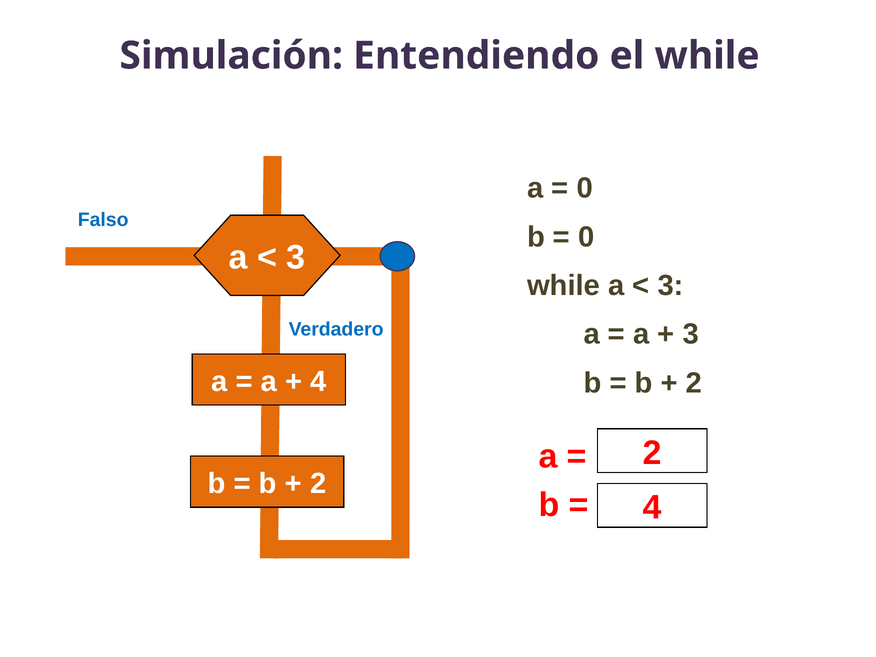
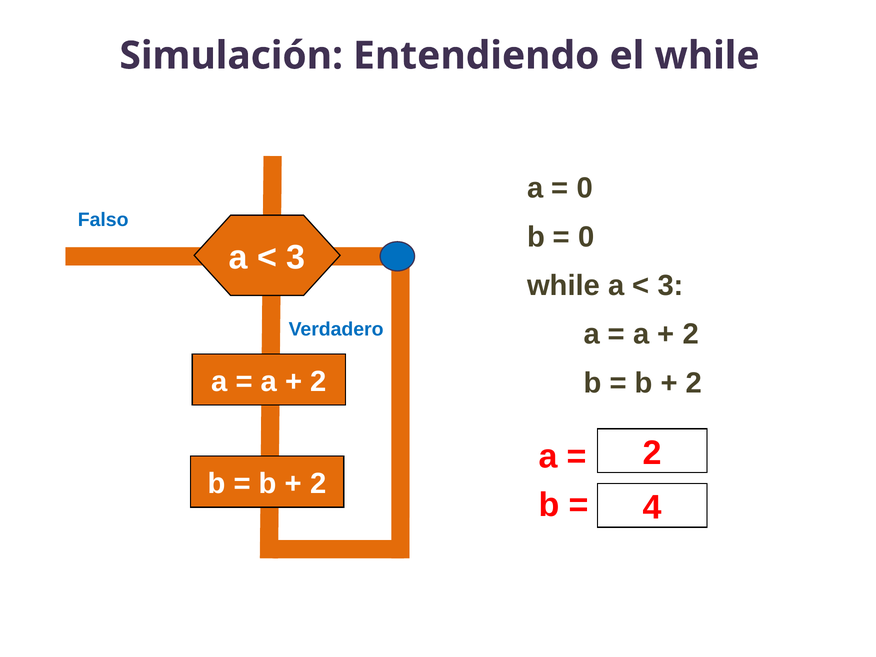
3 at (691, 334): 3 -> 2
4 at (318, 382): 4 -> 2
